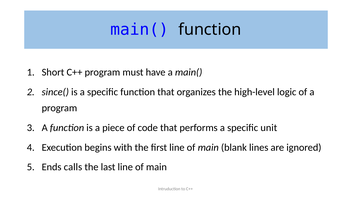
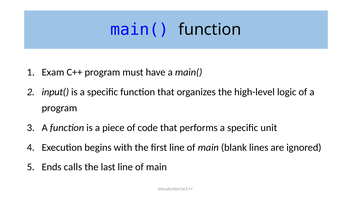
Short: Short -> Exam
since(: since( -> input(
